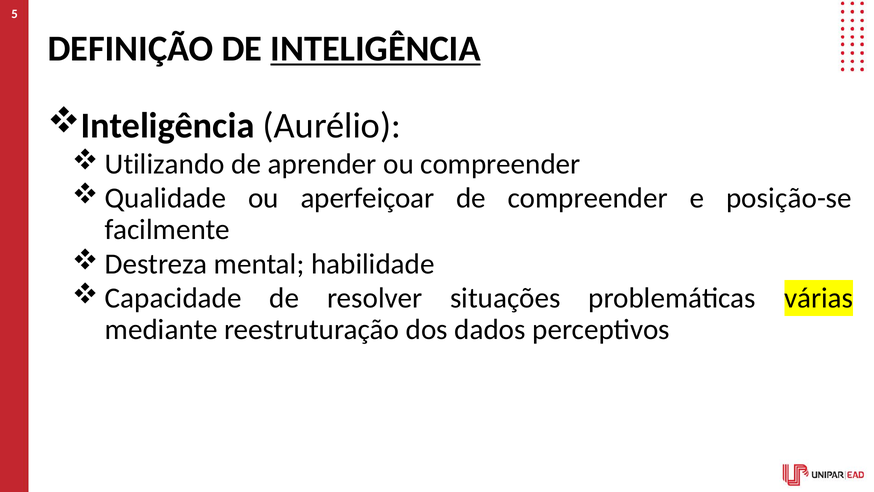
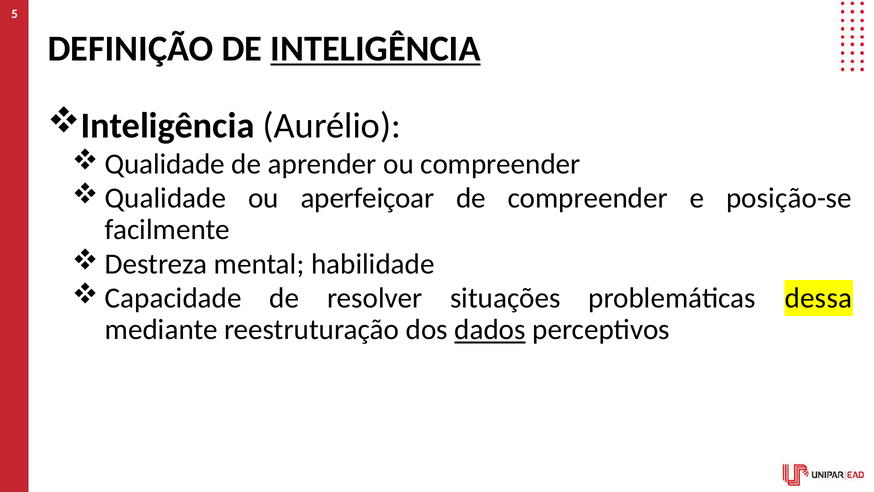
Utilizando at (165, 164): Utilizando -> Qualidade
várias: várias -> dessa
dados underline: none -> present
